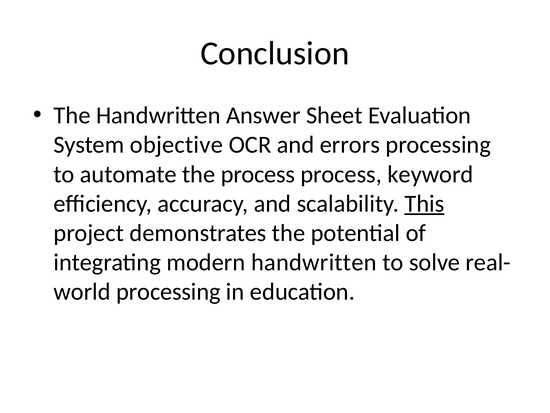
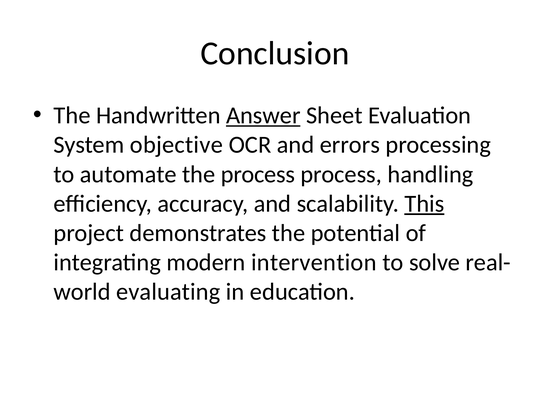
Answer underline: none -> present
keyword: keyword -> handling
modern handwritten: handwritten -> intervention
processing at (168, 291): processing -> evaluating
